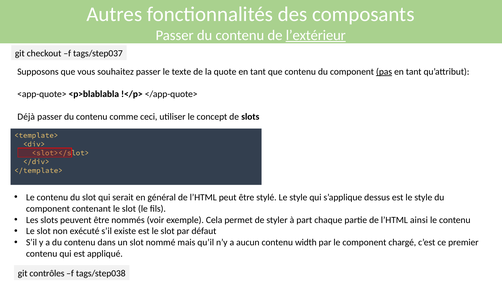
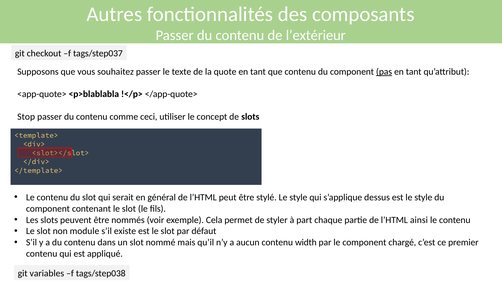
l’extérieur underline: present -> none
Déjà: Déjà -> Stop
exécuté: exécuté -> module
contrôles: contrôles -> variables
